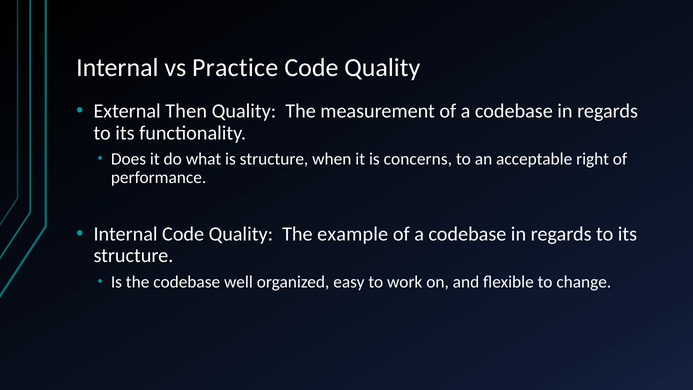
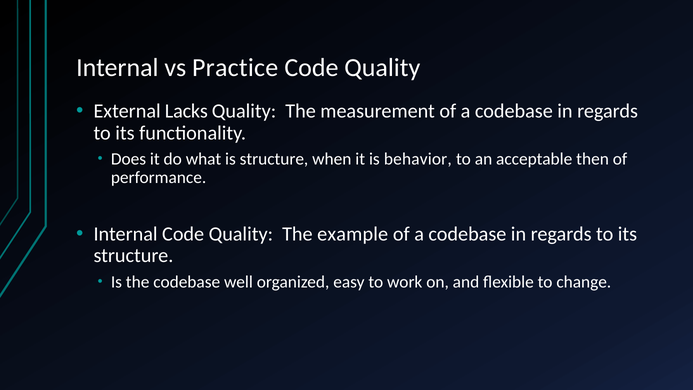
Then: Then -> Lacks
concerns: concerns -> behavior
right: right -> then
